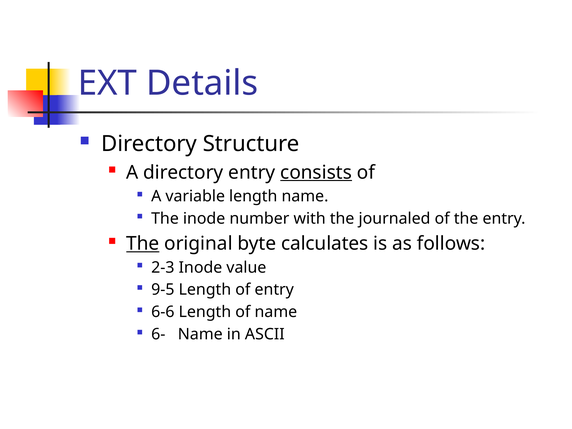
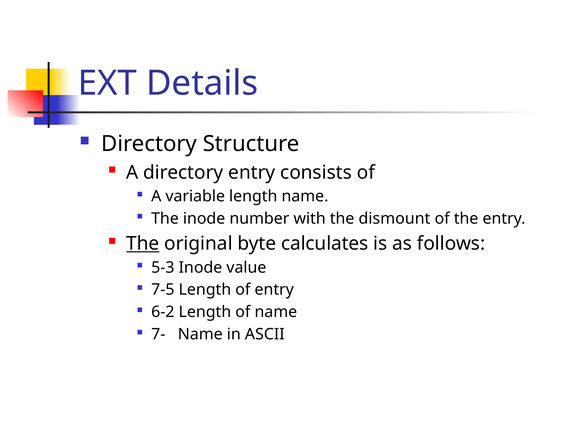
consists underline: present -> none
journaled: journaled -> dismount
2-3: 2-3 -> 5-3
9-5: 9-5 -> 7-5
6-6: 6-6 -> 6-2
6-: 6- -> 7-
